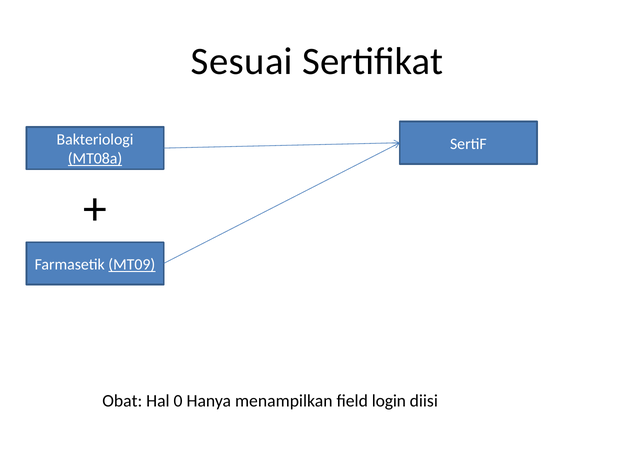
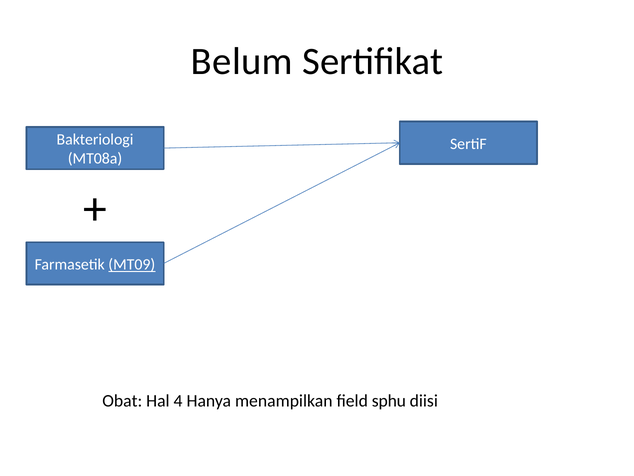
Sesuai: Sesuai -> Belum
MT08a underline: present -> none
0: 0 -> 4
login: login -> sphu
